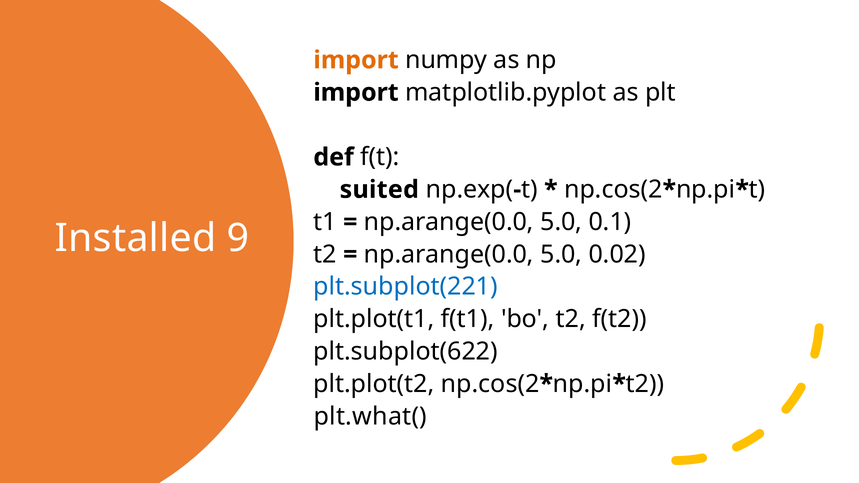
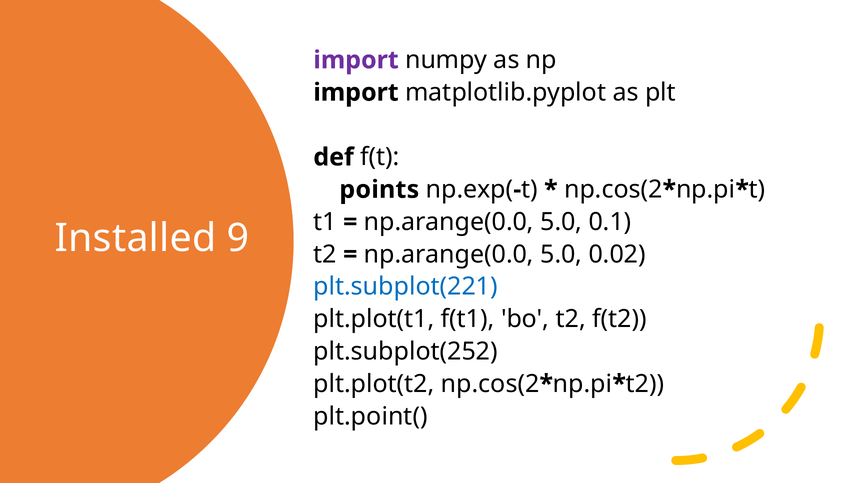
import at (356, 60) colour: orange -> purple
suited: suited -> points
plt.subplot(622: plt.subplot(622 -> plt.subplot(252
plt.what(: plt.what( -> plt.point(
